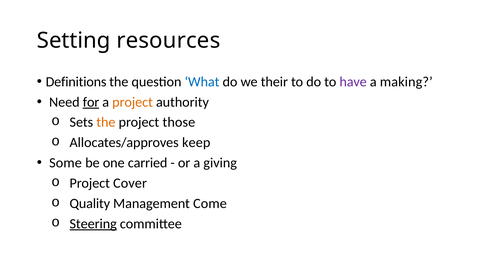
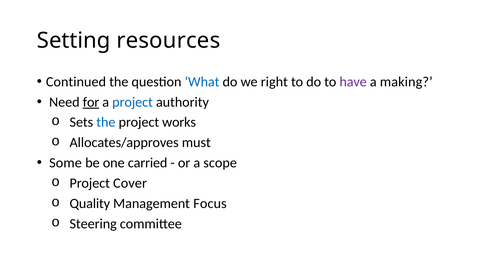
Definitions: Definitions -> Continued
their: their -> right
project at (133, 102) colour: orange -> blue
the at (106, 122) colour: orange -> blue
those: those -> works
keep: keep -> must
giving: giving -> scope
Come: Come -> Focus
Steering underline: present -> none
